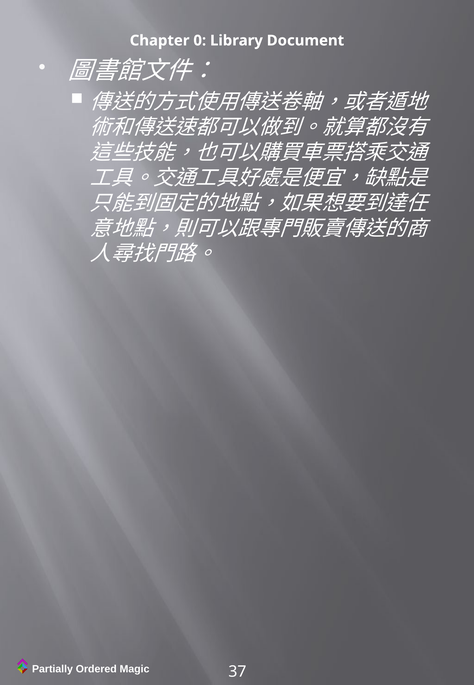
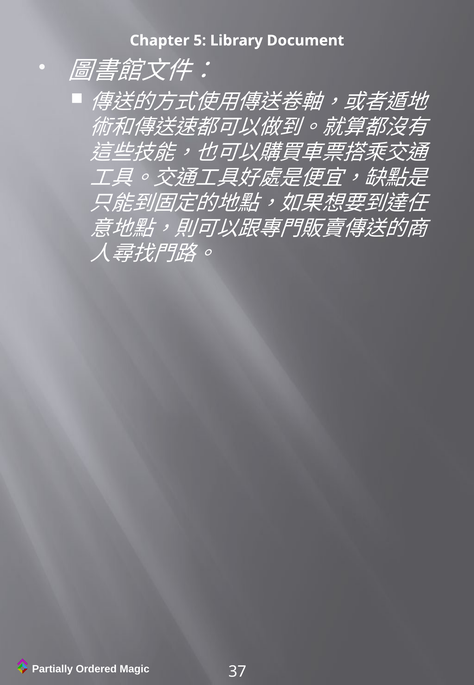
0: 0 -> 5
